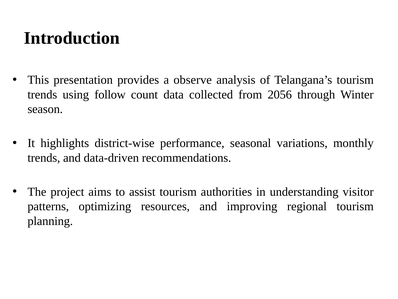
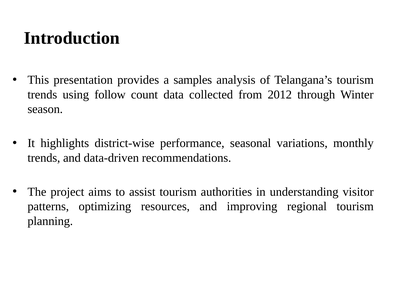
observe: observe -> samples
2056: 2056 -> 2012
